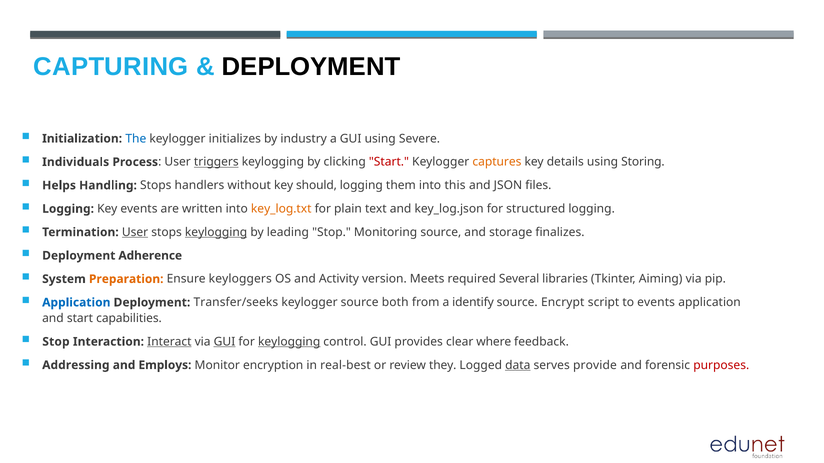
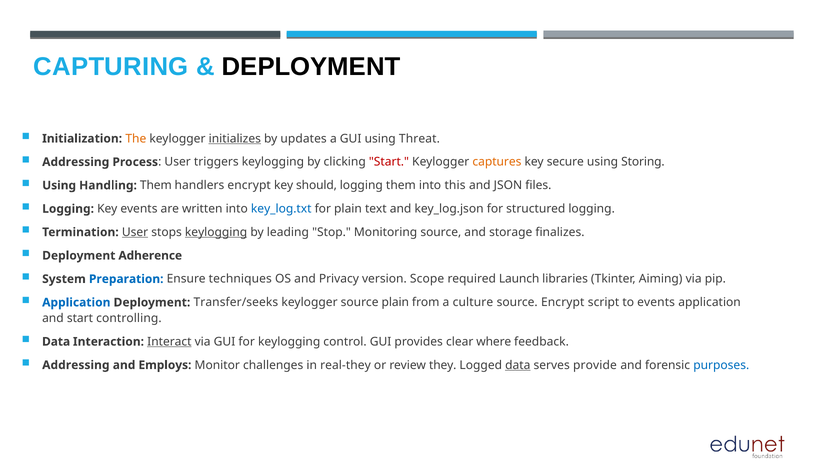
The colour: blue -> orange
initializes underline: none -> present
industry: industry -> updates
Severe: Severe -> Threat
Individuals at (76, 162): Individuals -> Addressing
triggers underline: present -> none
details: details -> secure
Helps at (59, 186): Helps -> Using
Handling Stops: Stops -> Them
handlers without: without -> encrypt
key_log.txt colour: orange -> blue
Preparation colour: orange -> blue
keyloggers: keyloggers -> techniques
Activity: Activity -> Privacy
Meets: Meets -> Scope
Several: Several -> Launch
source both: both -> plain
identify: identify -> culture
capabilities: capabilities -> controlling
Stop at (56, 342): Stop -> Data
GUI at (225, 342) underline: present -> none
keylogging at (289, 342) underline: present -> none
encryption: encryption -> challenges
real-best: real-best -> real-they
purposes colour: red -> blue
